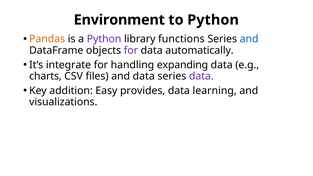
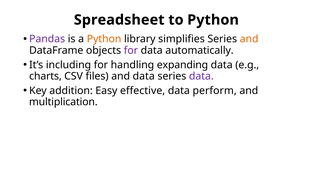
Environment: Environment -> Spreadsheet
Pandas colour: orange -> purple
Python at (104, 39) colour: purple -> orange
functions: functions -> simplifies
and at (249, 39) colour: blue -> orange
integrate: integrate -> including
provides: provides -> effective
learning: learning -> perform
visualizations: visualizations -> multiplication
